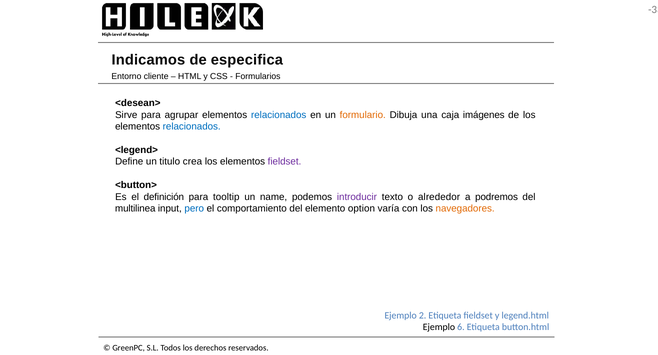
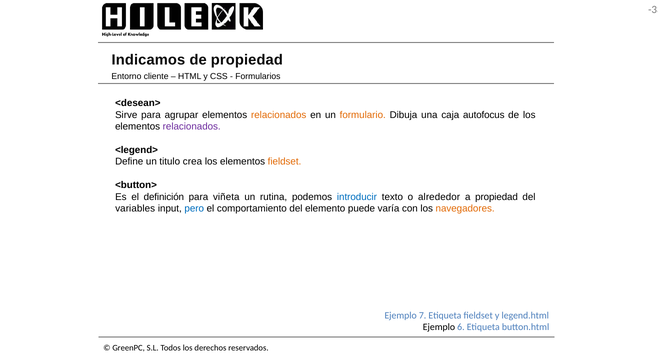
de especifica: especifica -> propiedad
relacionados at (279, 115) colour: blue -> orange
imágenes: imágenes -> autofocus
relacionados at (192, 126) colour: blue -> purple
fieldset at (285, 162) colour: purple -> orange
tooltip: tooltip -> viñeta
name: name -> rutina
introducir colour: purple -> blue
a podremos: podremos -> propiedad
multilinea: multilinea -> variables
option: option -> puede
2: 2 -> 7
